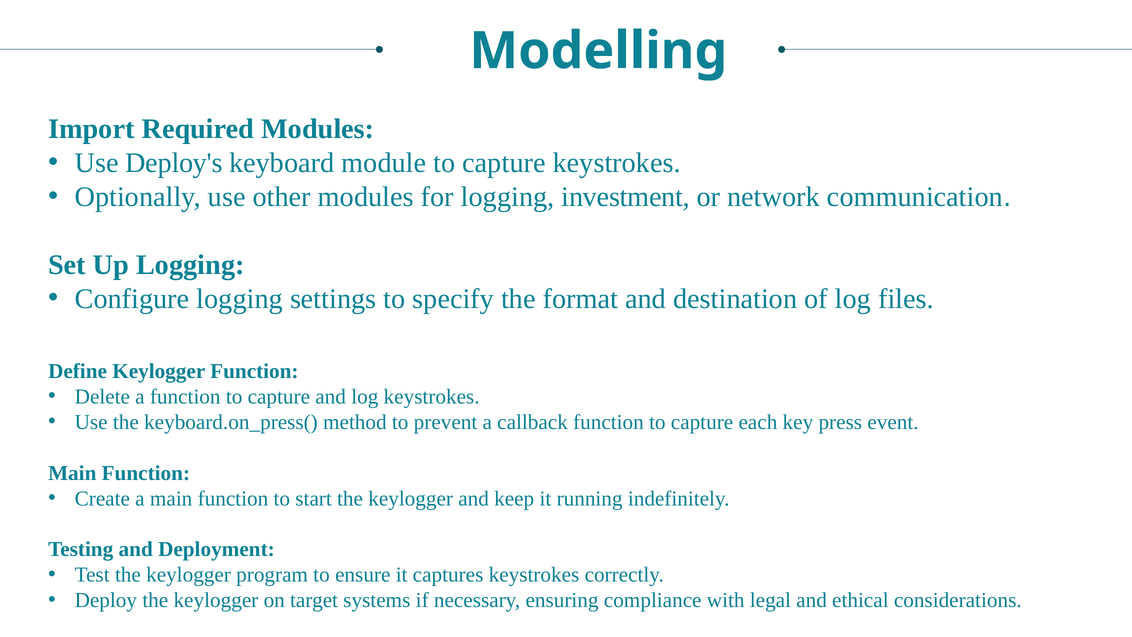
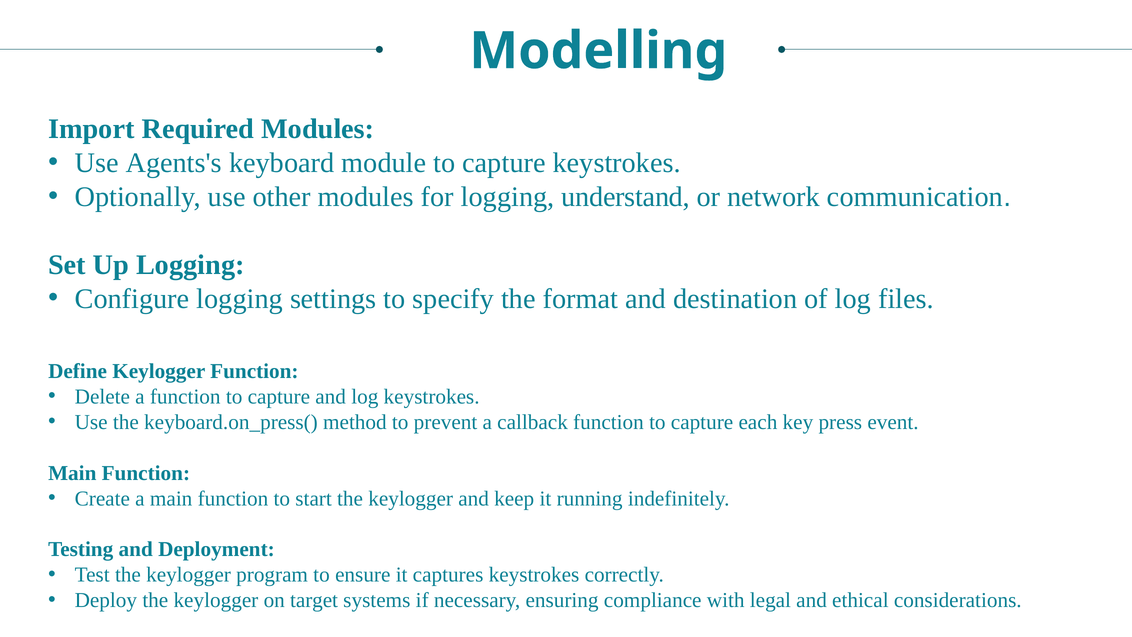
Deploy's: Deploy's -> Agents's
investment: investment -> understand
